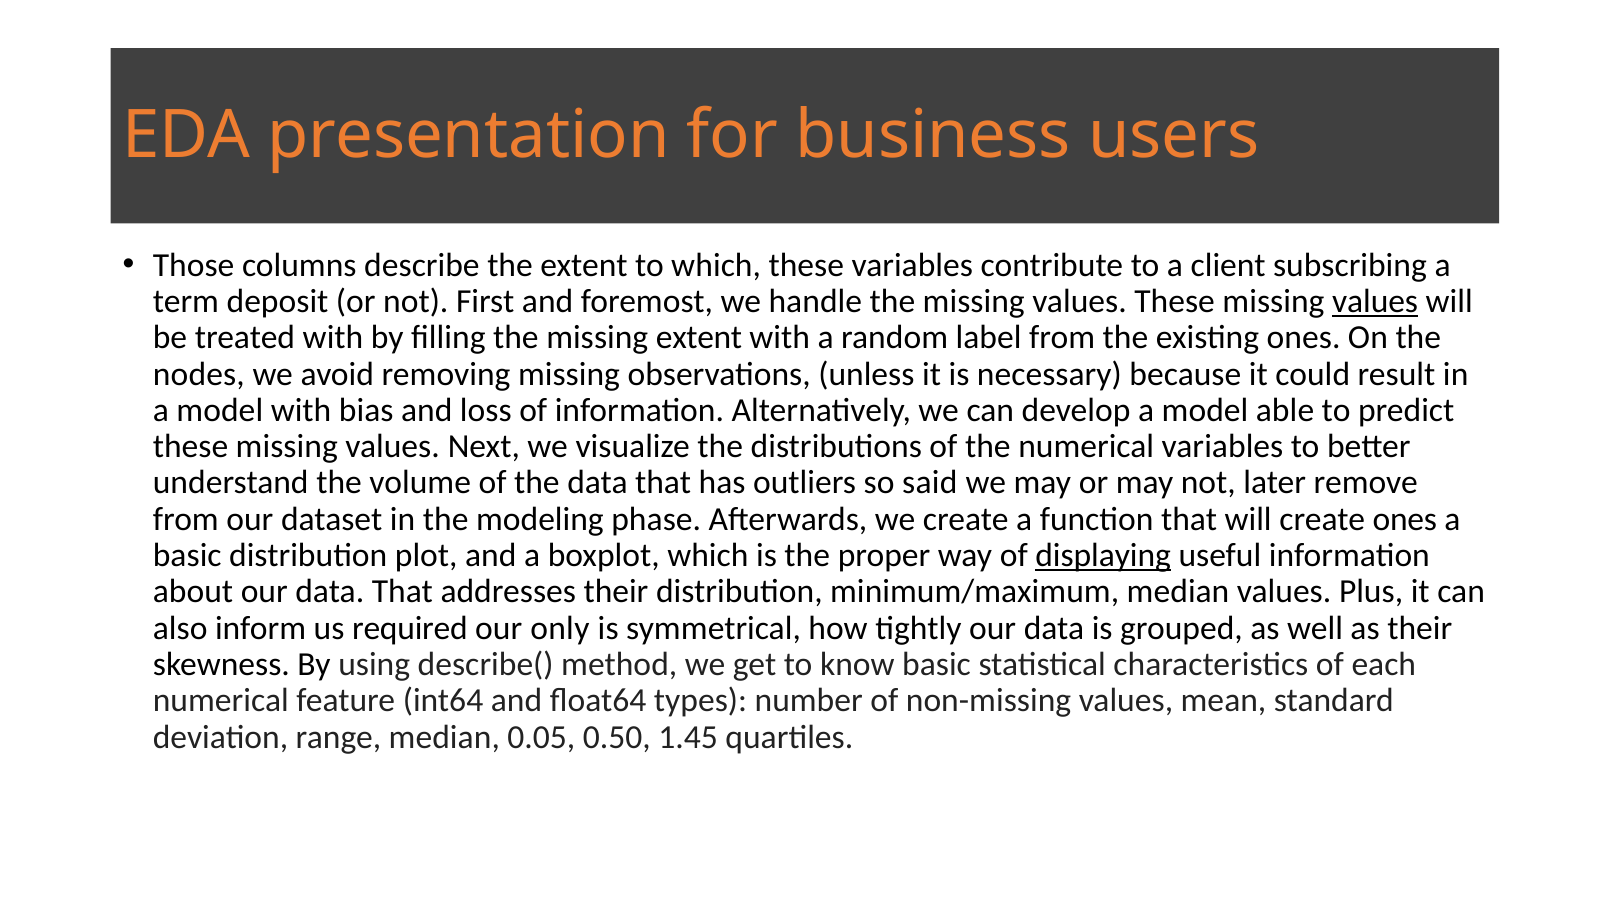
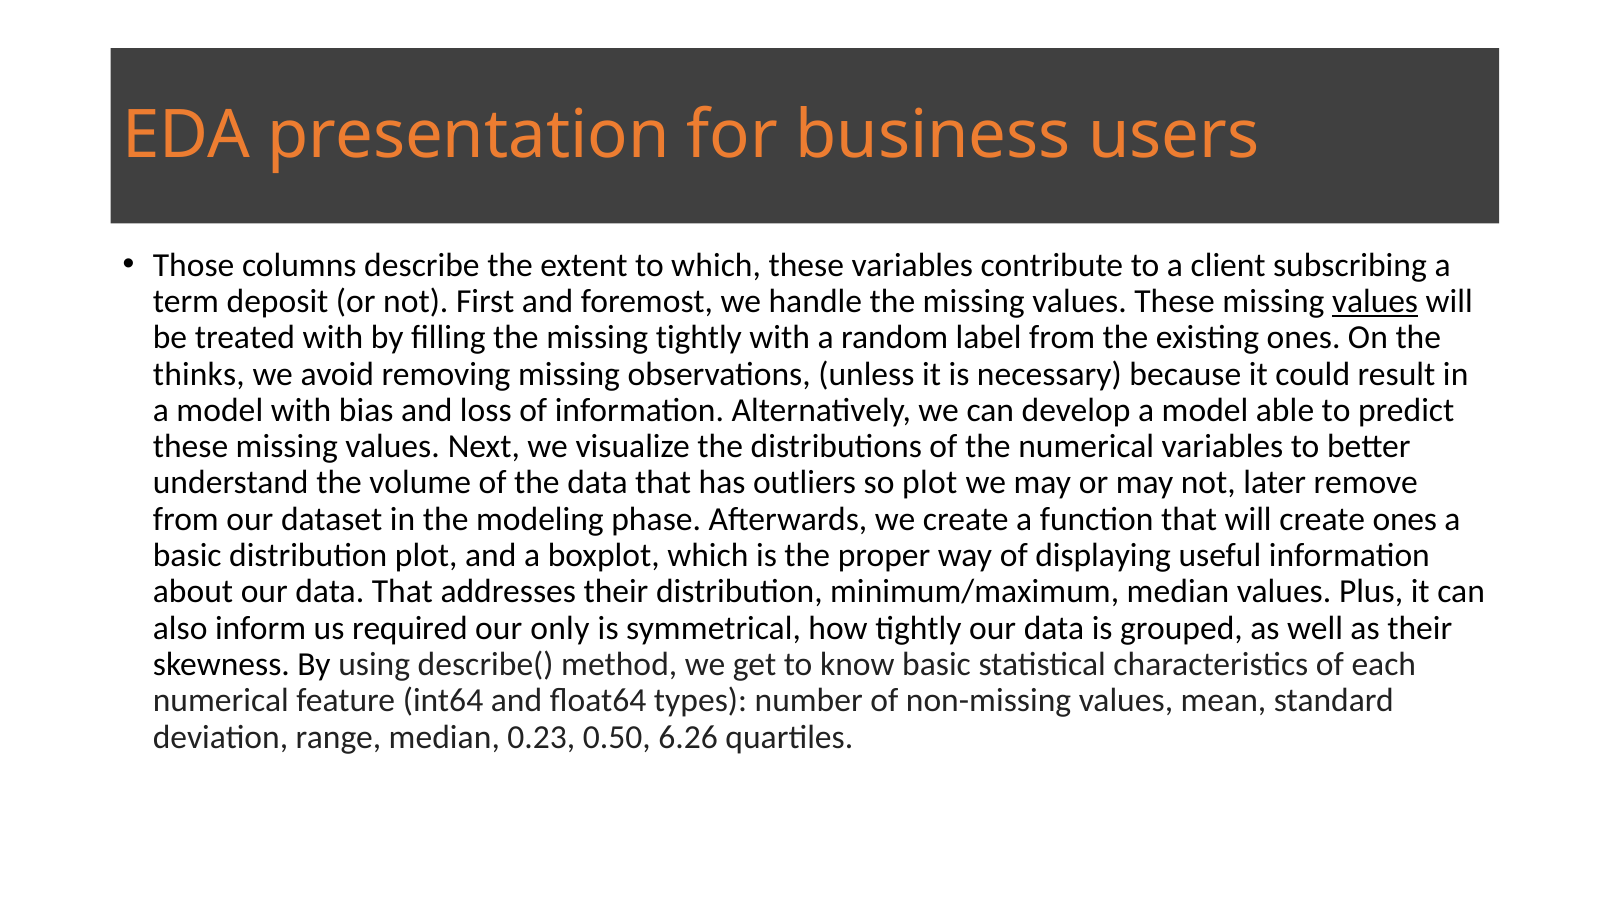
missing extent: extent -> tightly
nodes: nodes -> thinks
so said: said -> plot
displaying underline: present -> none
0.05: 0.05 -> 0.23
1.45: 1.45 -> 6.26
